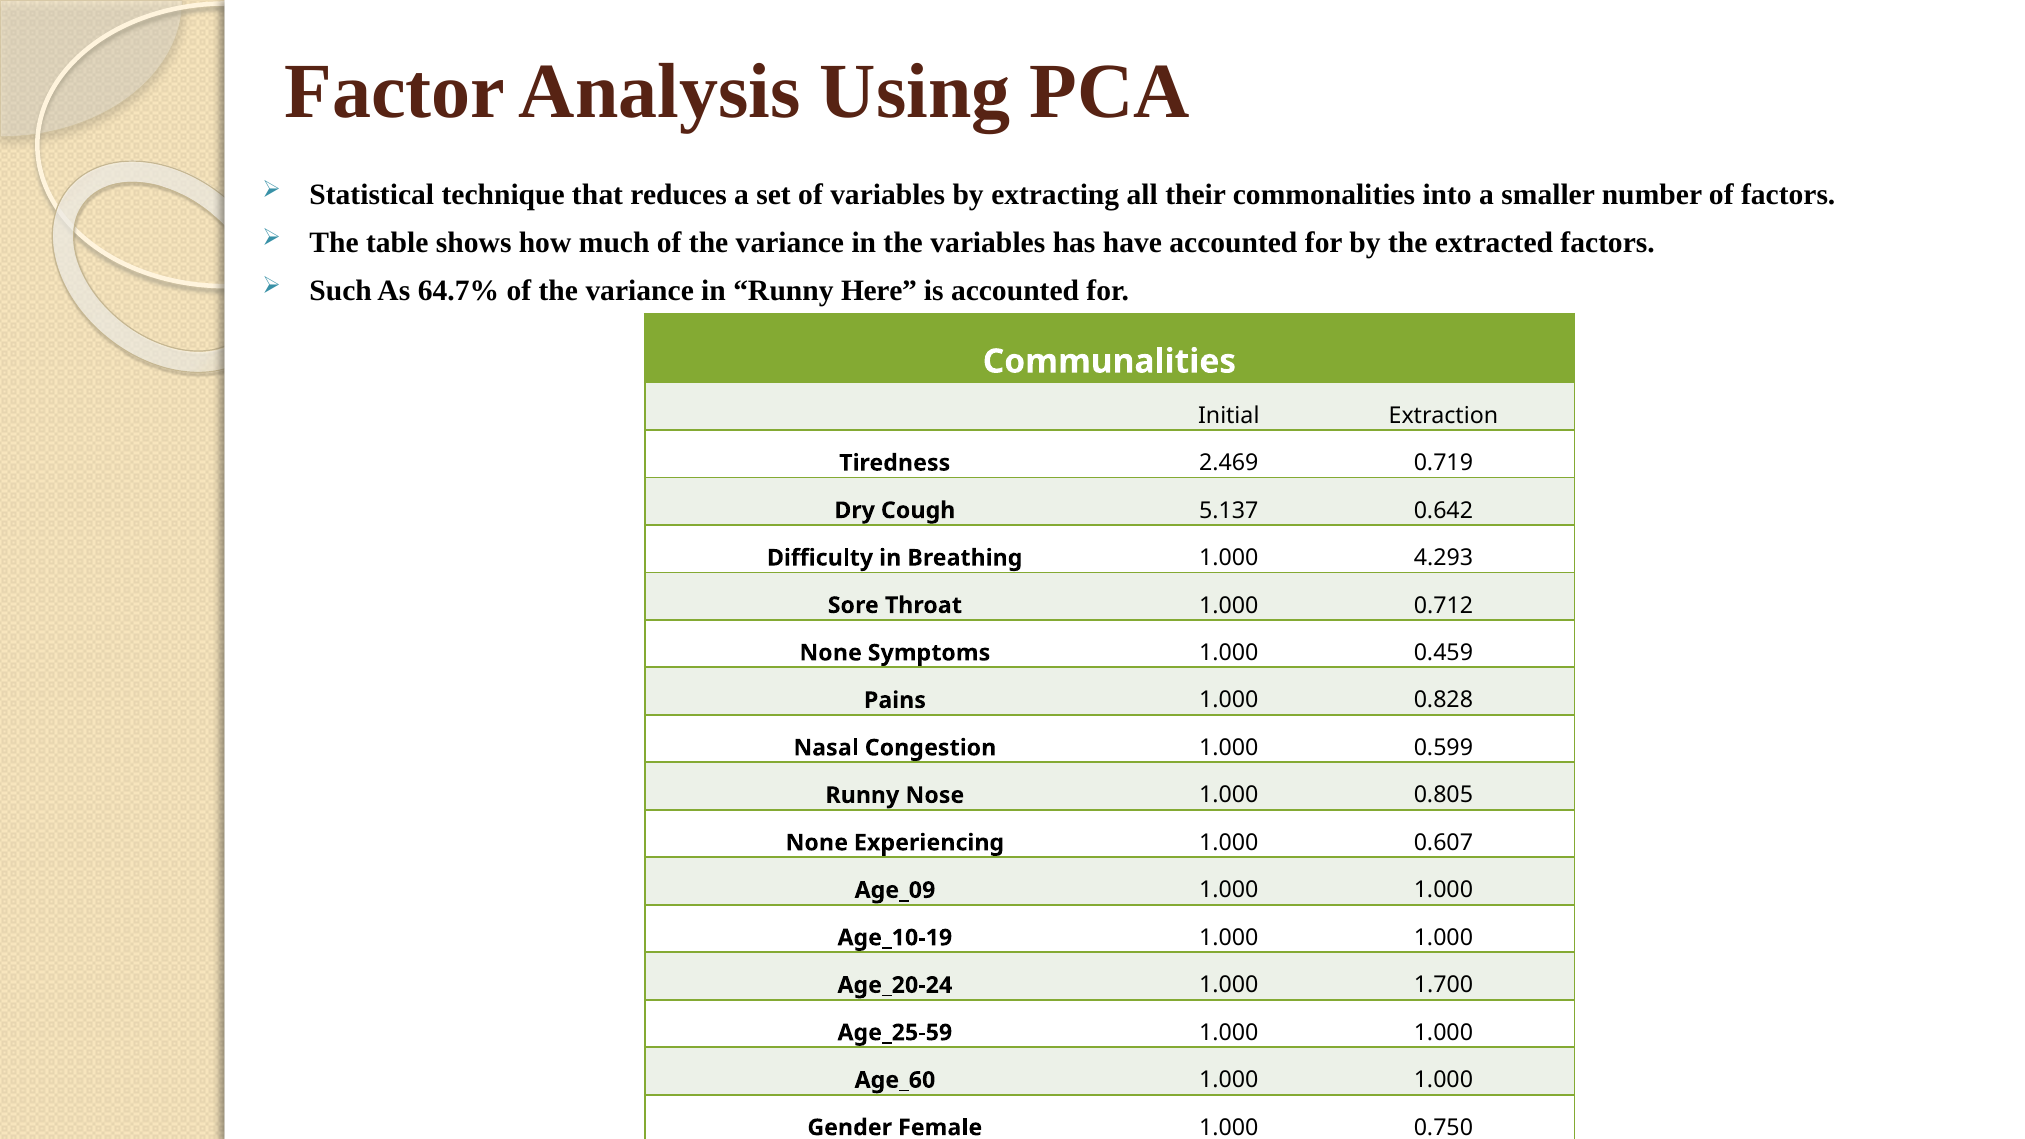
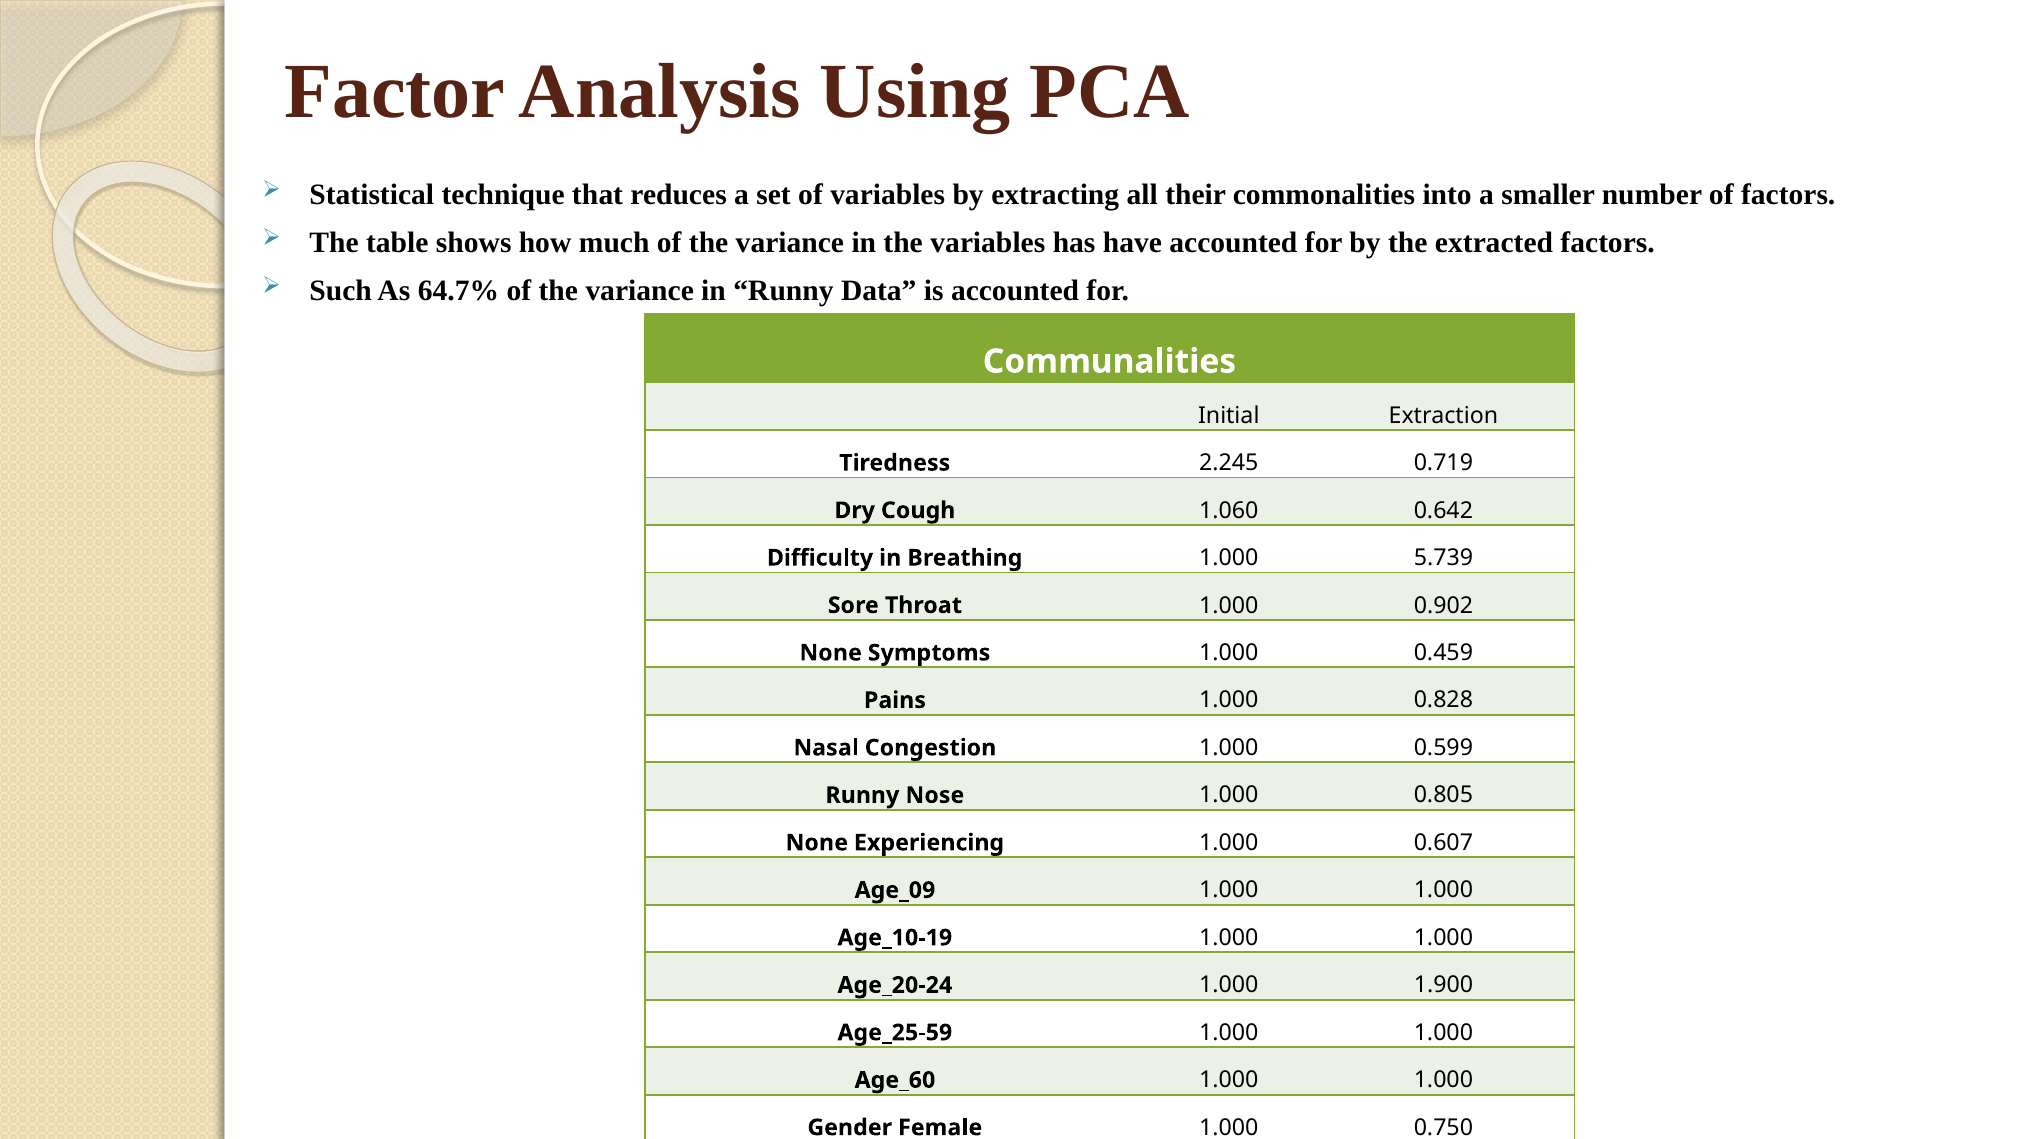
Here: Here -> Data
2.469: 2.469 -> 2.245
5.137: 5.137 -> 1.060
4.293: 4.293 -> 5.739
0.712: 0.712 -> 0.902
1.700: 1.700 -> 1.900
